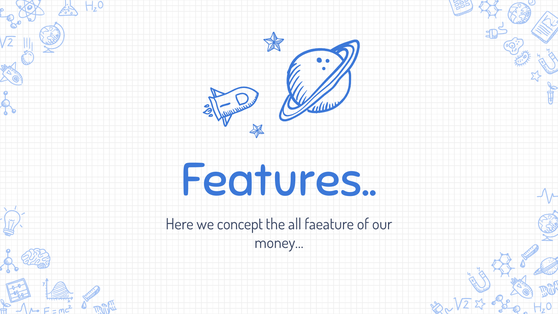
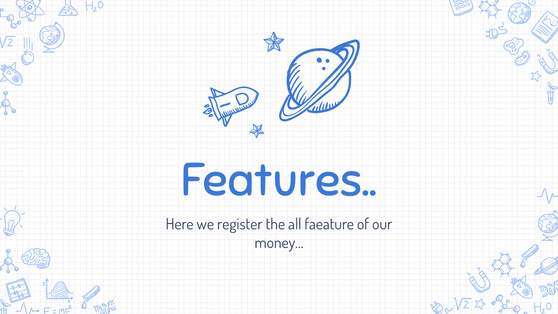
concept: concept -> register
